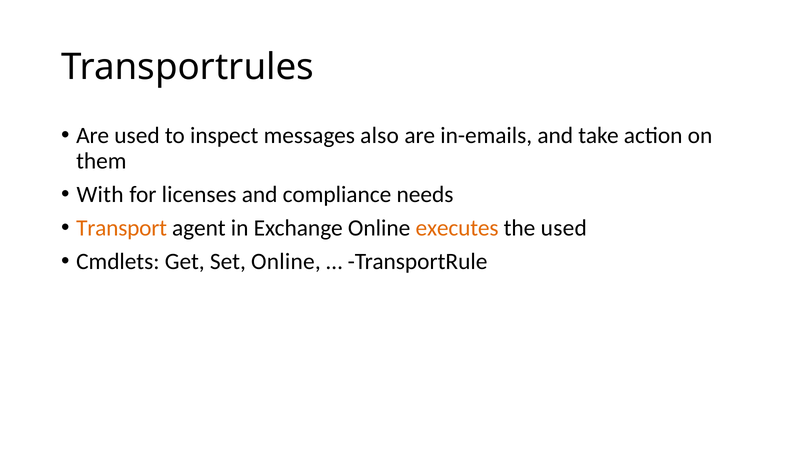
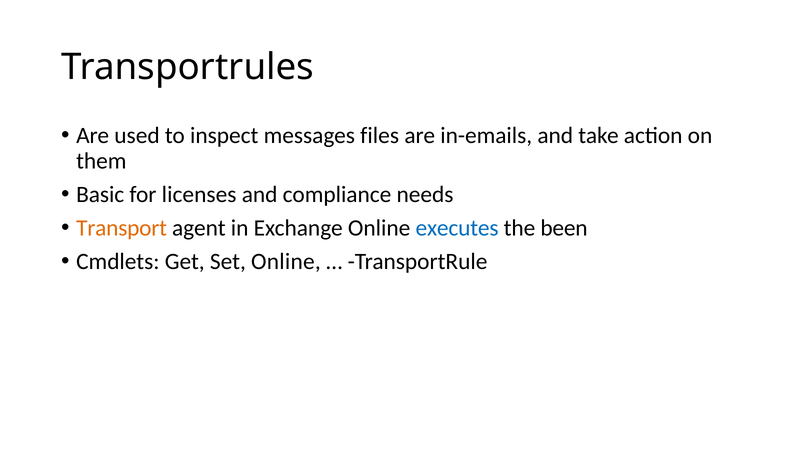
also: also -> files
With: With -> Basic
executes colour: orange -> blue
the used: used -> been
